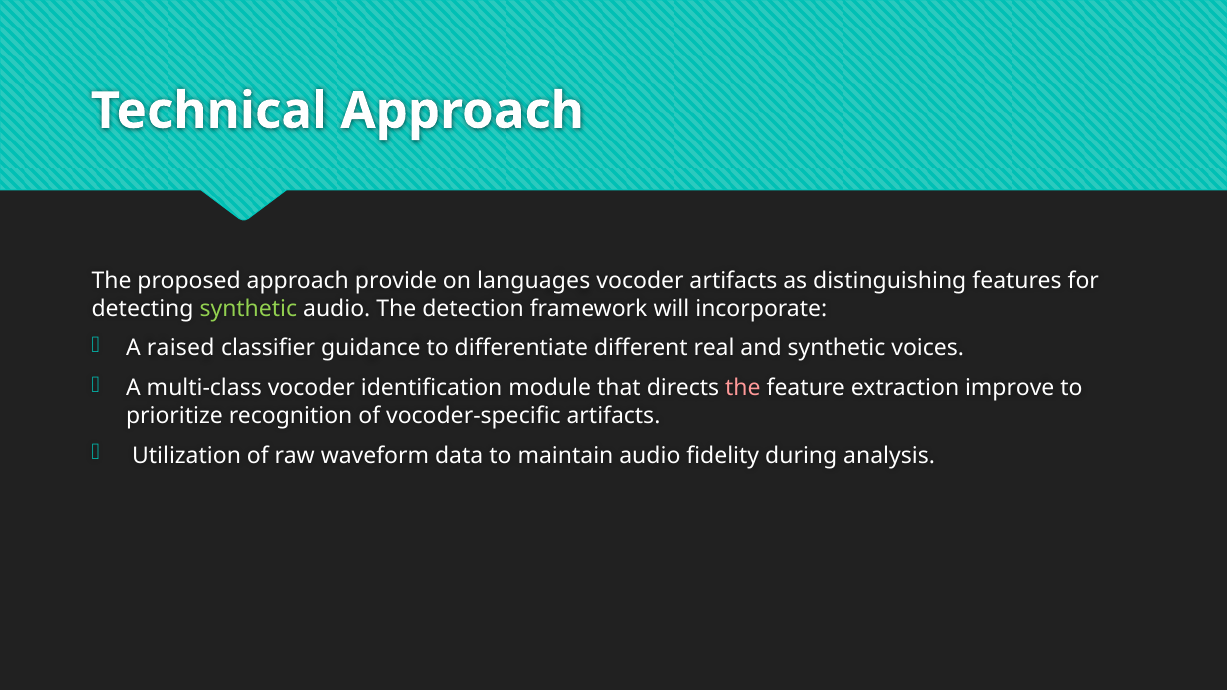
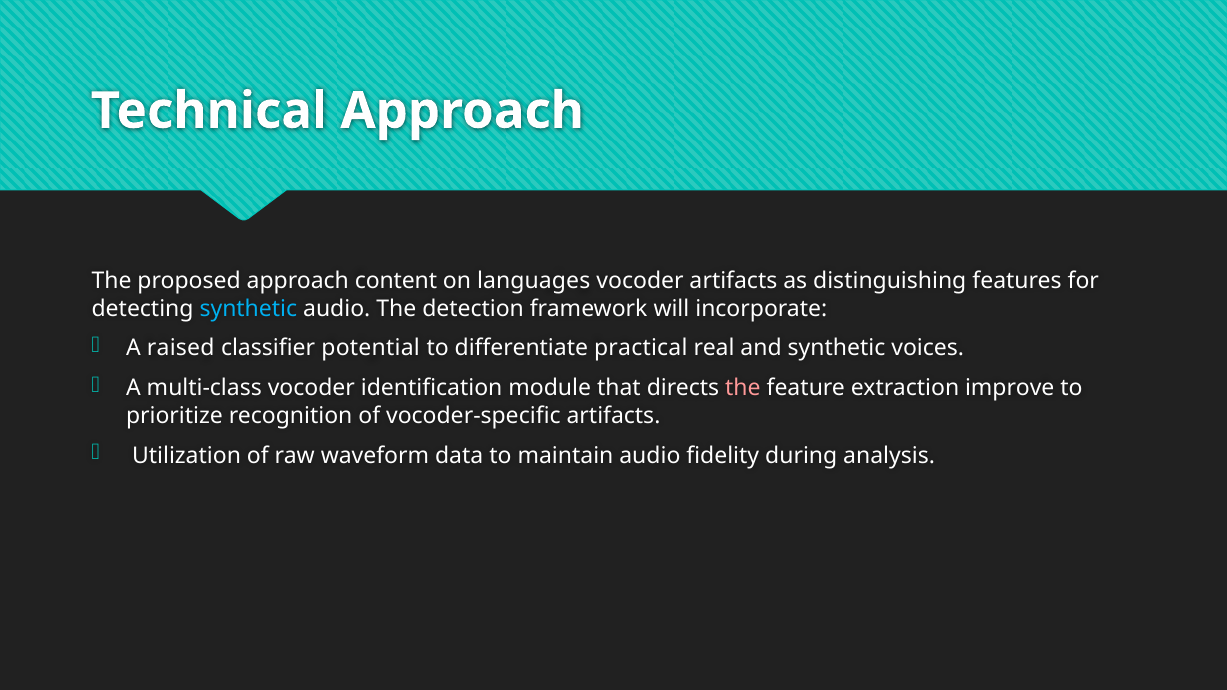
provide: provide -> content
synthetic at (248, 309) colour: light green -> light blue
guidance: guidance -> potential
different: different -> practical
